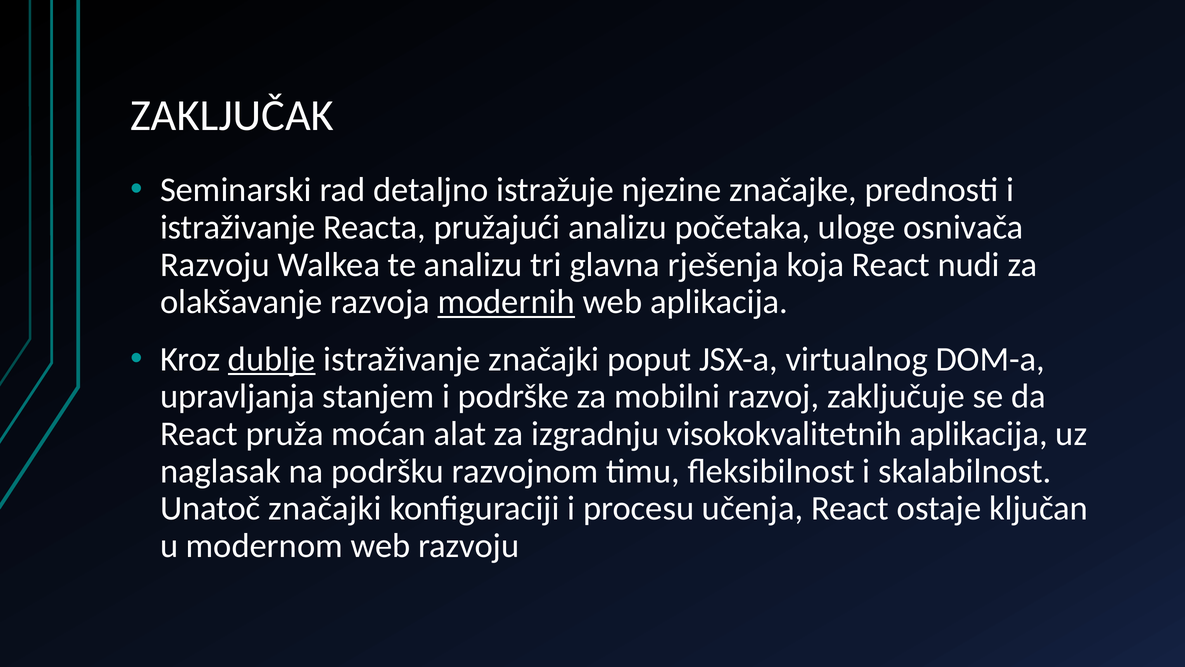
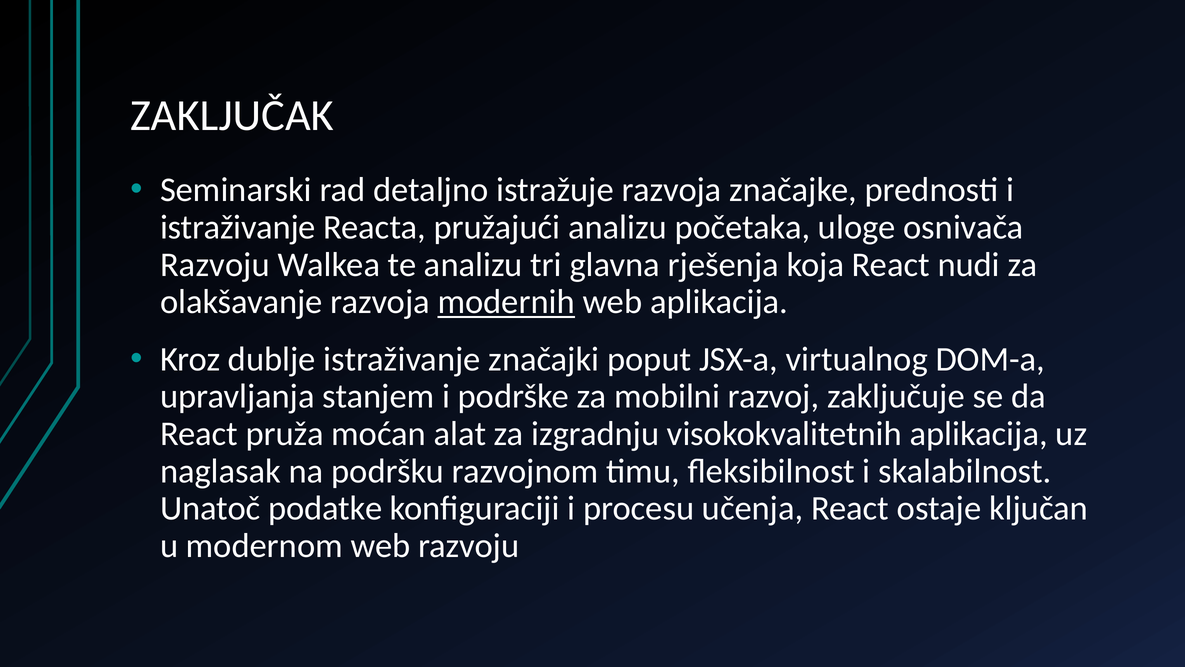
istražuje njezine: njezine -> razvoja
dublje underline: present -> none
Unatoč značajki: značajki -> podatke
